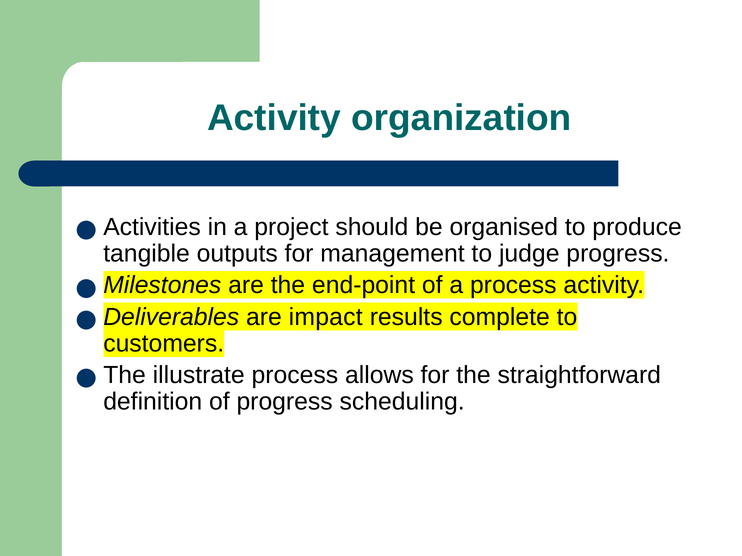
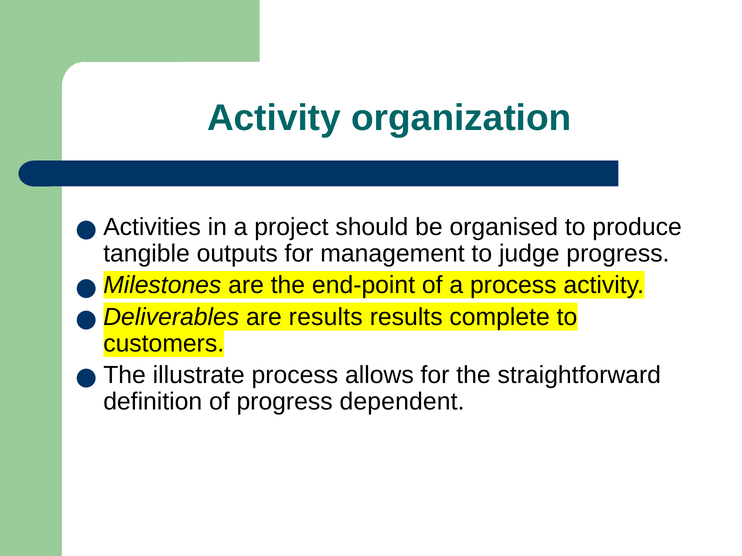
are impact: impact -> results
scheduling: scheduling -> dependent
